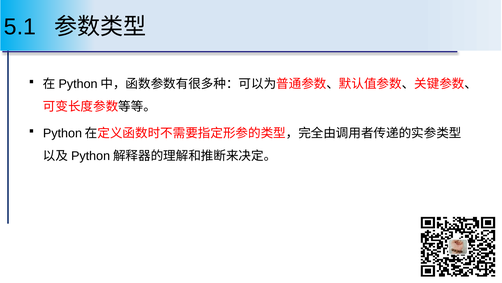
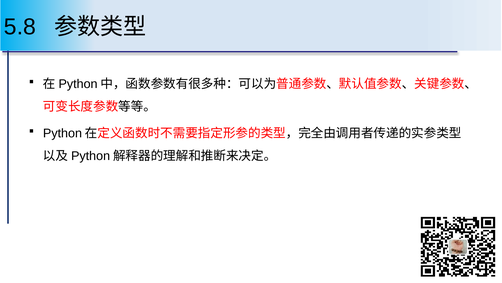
5.1: 5.1 -> 5.8
